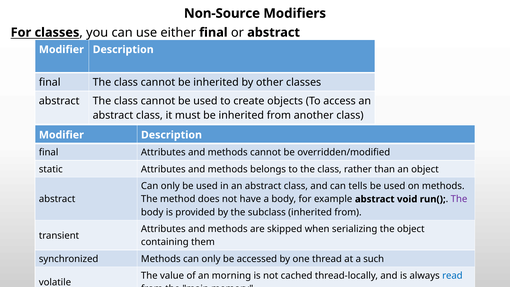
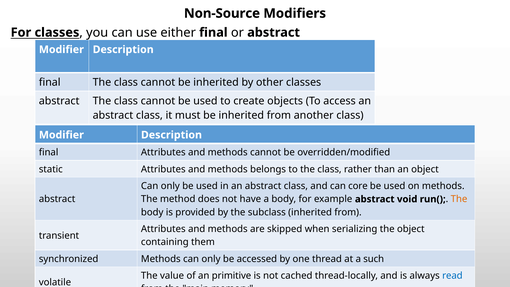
tells: tells -> core
The at (459, 199) colour: purple -> orange
morning: morning -> primitive
